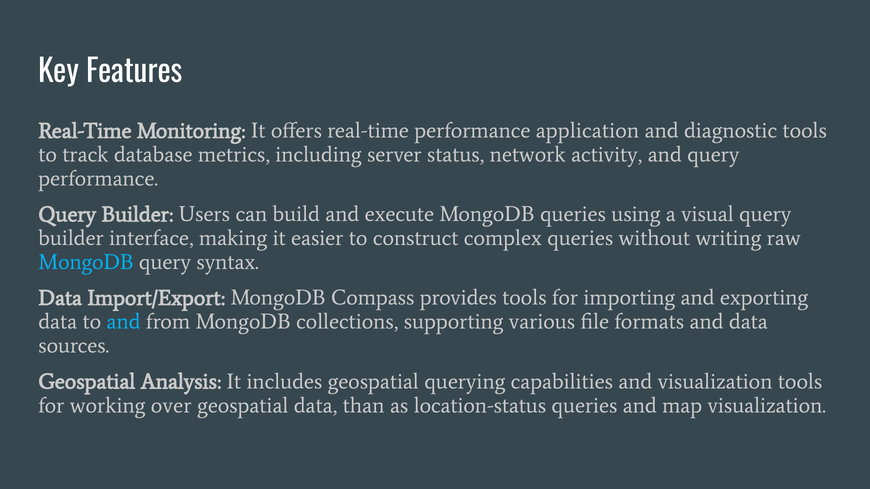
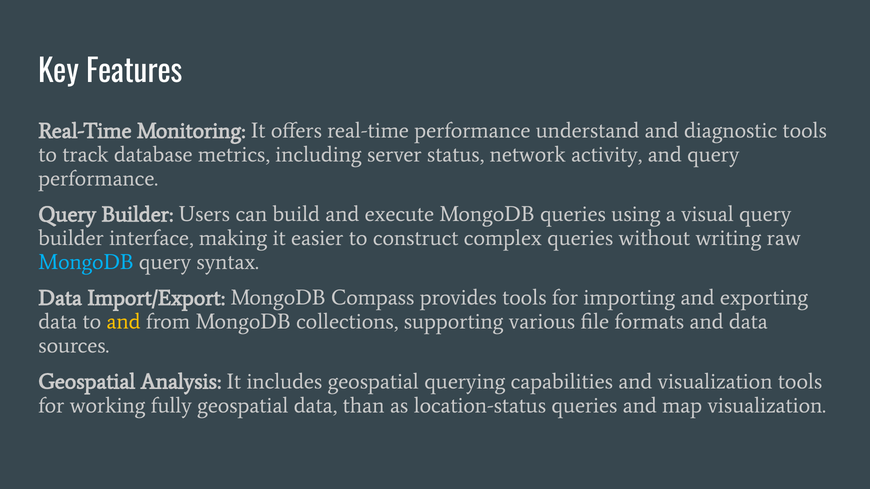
application: application -> understand
and at (124, 322) colour: light blue -> yellow
over: over -> fully
